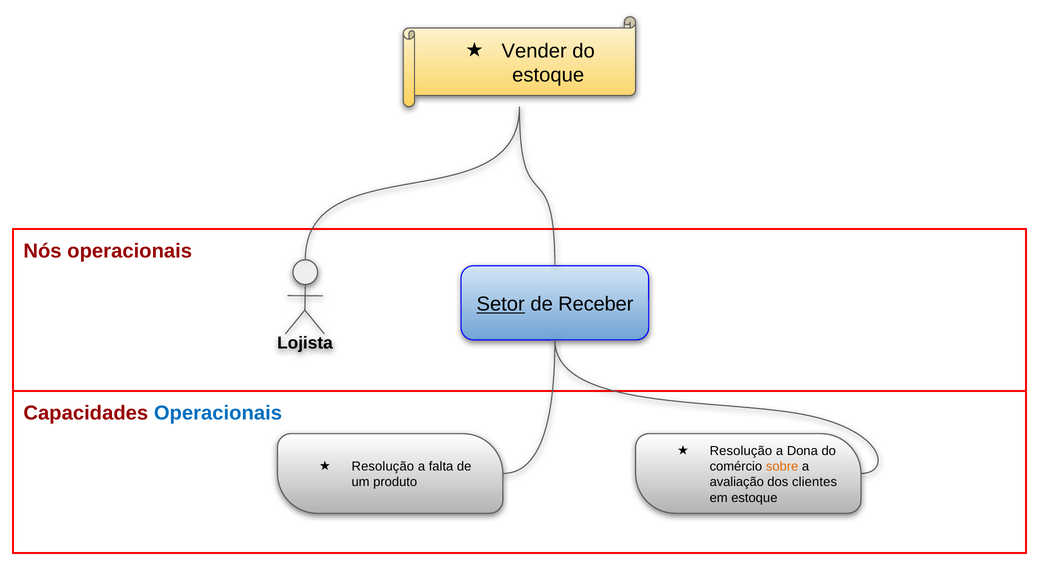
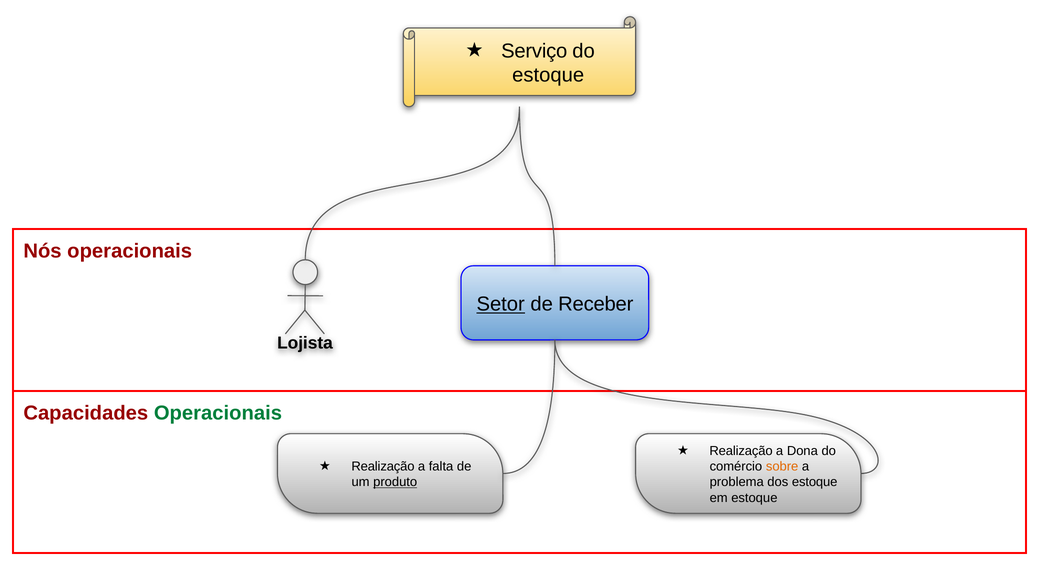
Vender: Vender -> Serviço
Operacionais at (218, 413) colour: blue -> green
Resolução at (741, 451): Resolução -> Realização
Resolução at (383, 467): Resolução -> Realização
produto underline: none -> present
avaliação: avaliação -> problema
dos clientes: clientes -> estoque
